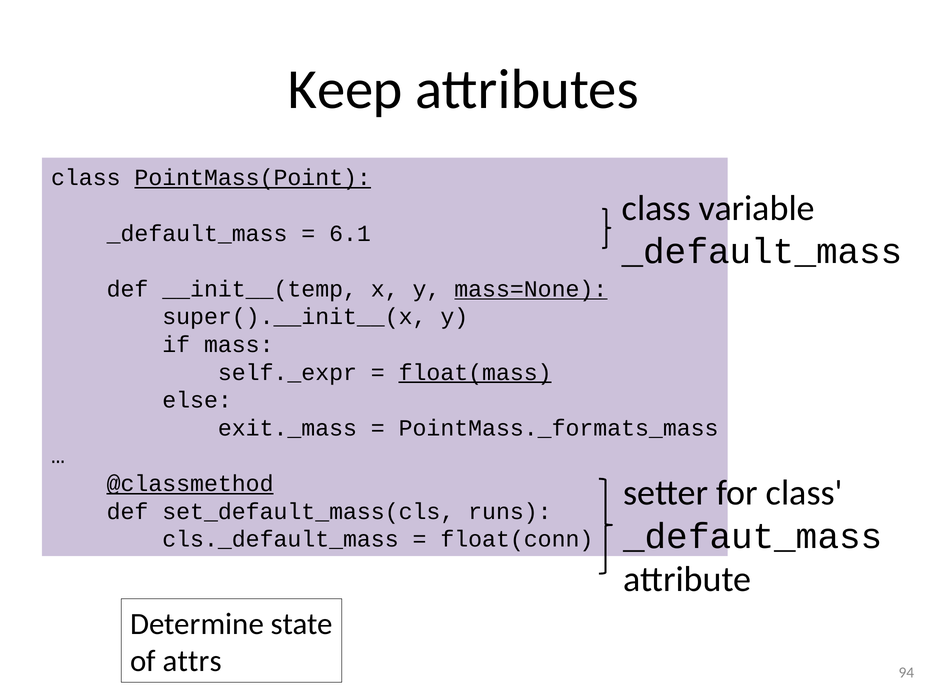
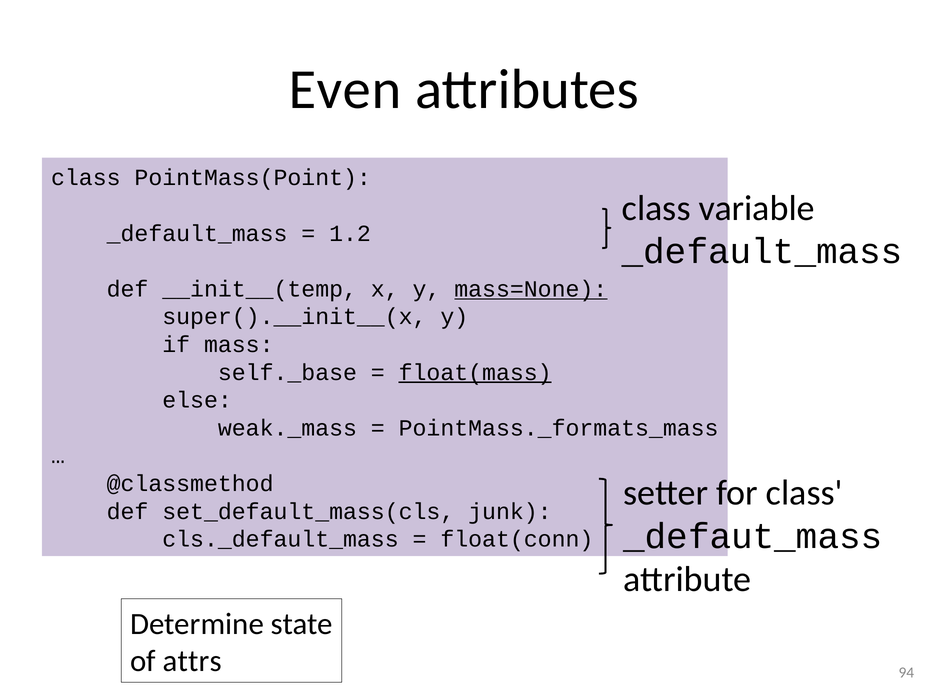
Keep: Keep -> Even
PointMass(Point underline: present -> none
6.1: 6.1 -> 1.2
self._expr: self._expr -> self._base
exit._mass: exit._mass -> weak._mass
@classmethod underline: present -> none
runs: runs -> junk
